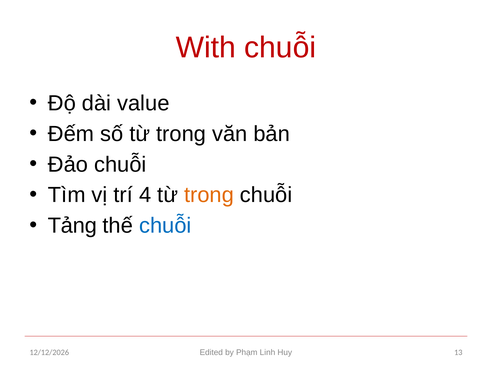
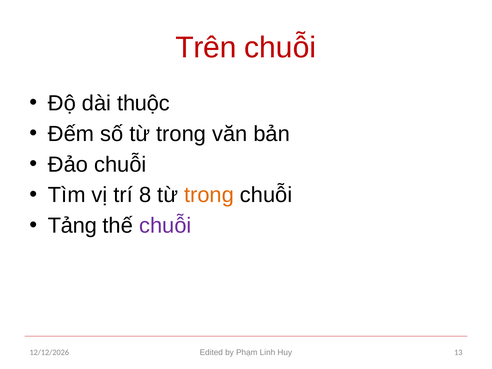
With: With -> Trên
value: value -> thuộc
4: 4 -> 8
chuỗi at (165, 226) colour: blue -> purple
